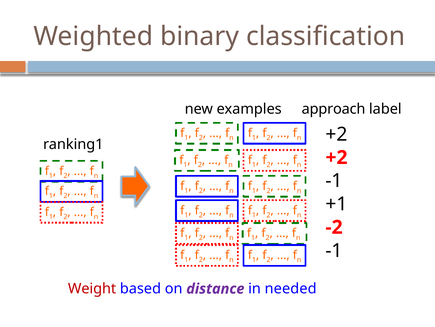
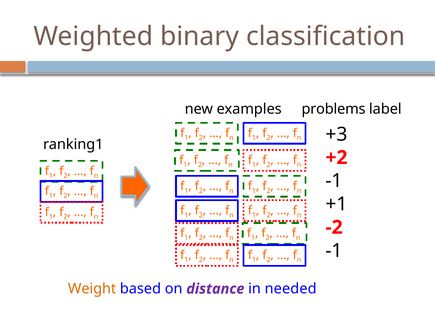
approach: approach -> problems
+2 at (336, 134): +2 -> +3
Weight colour: red -> orange
